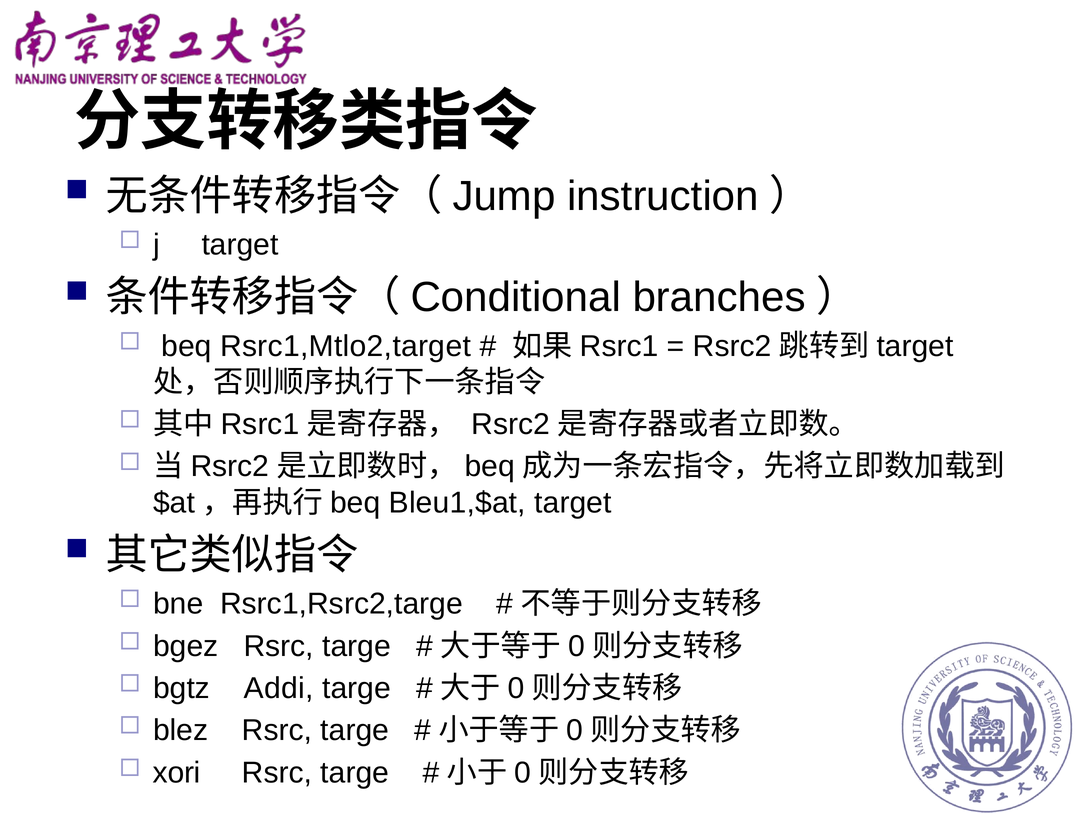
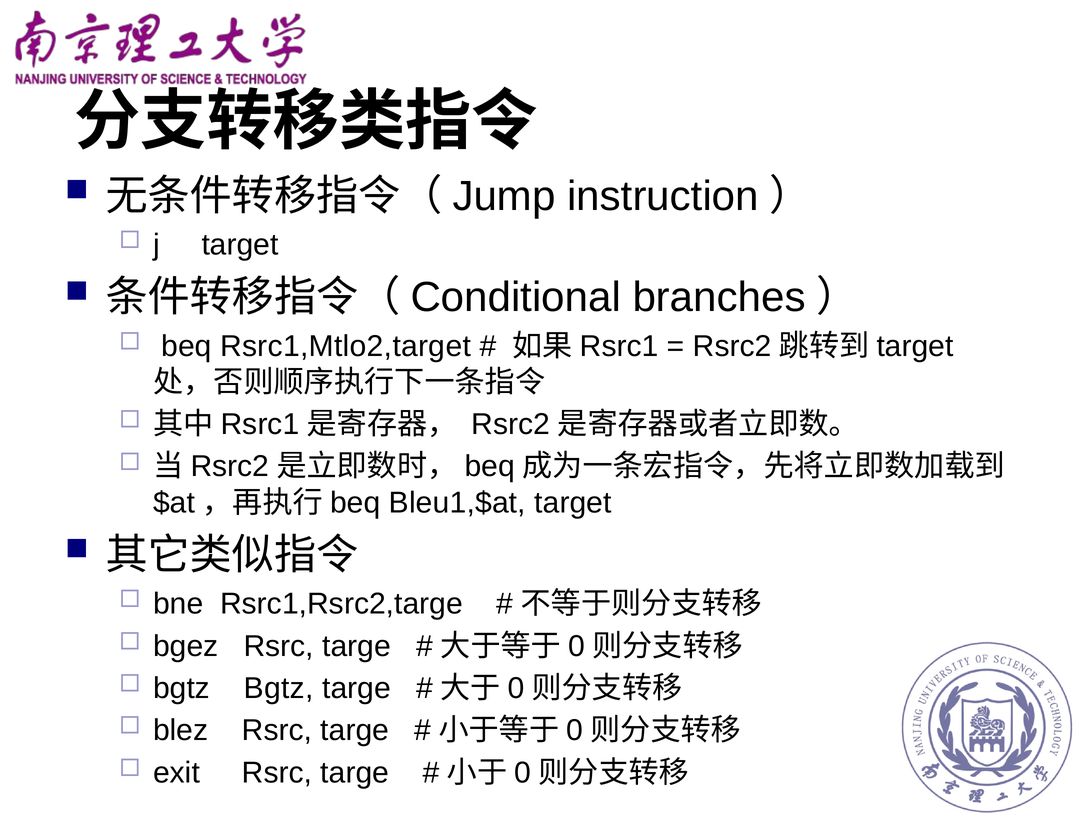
bgtz Addi: Addi -> Bgtz
xori: xori -> exit
